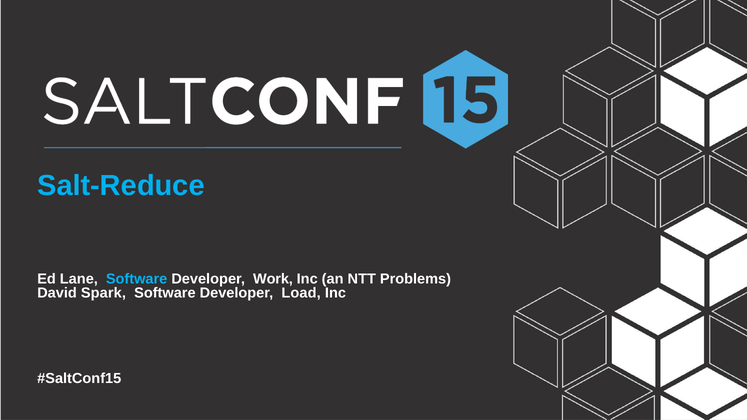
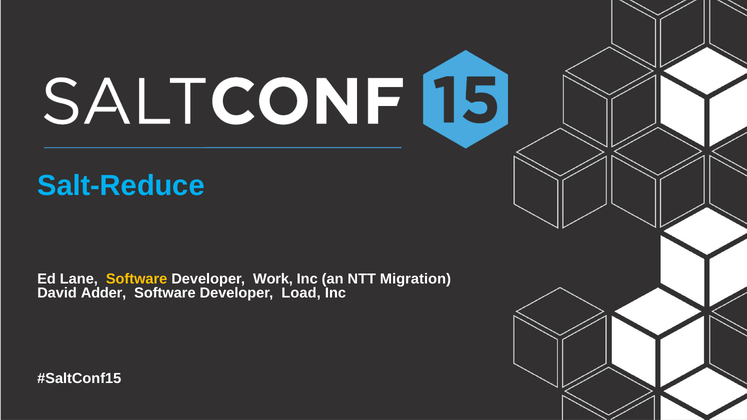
Software at (137, 279) colour: light blue -> yellow
Problems: Problems -> Migration
Spark: Spark -> Adder
